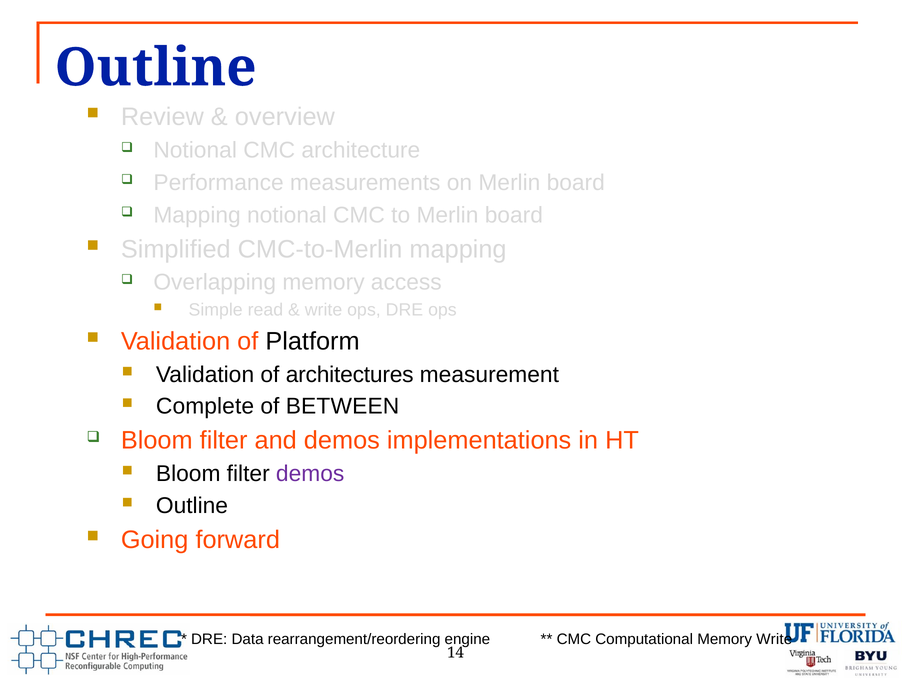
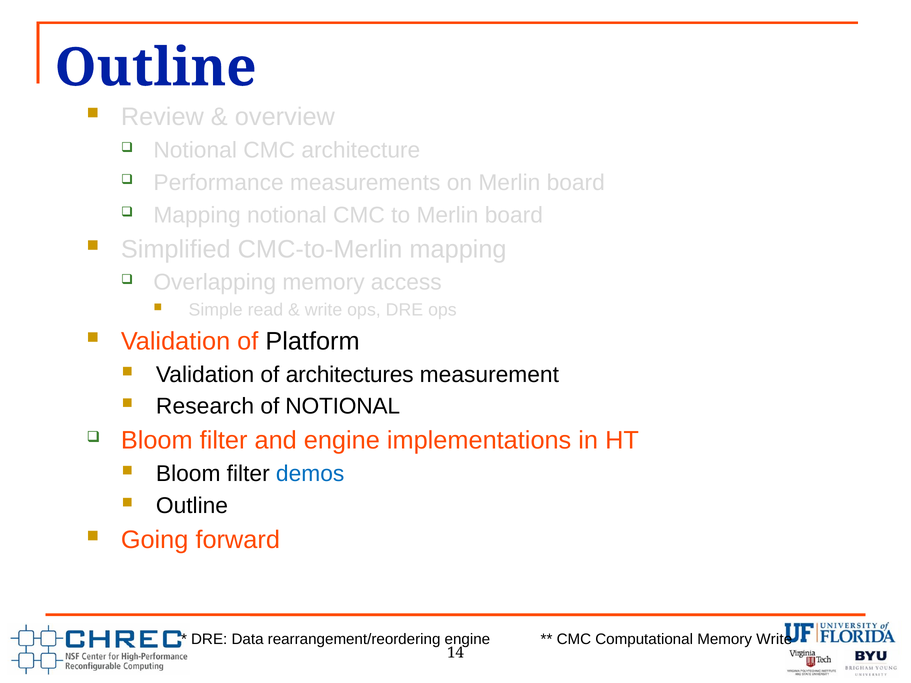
Complete: Complete -> Research
of BETWEEN: BETWEEN -> NOTIONAL
and demos: demos -> engine
demos at (310, 474) colour: purple -> blue
